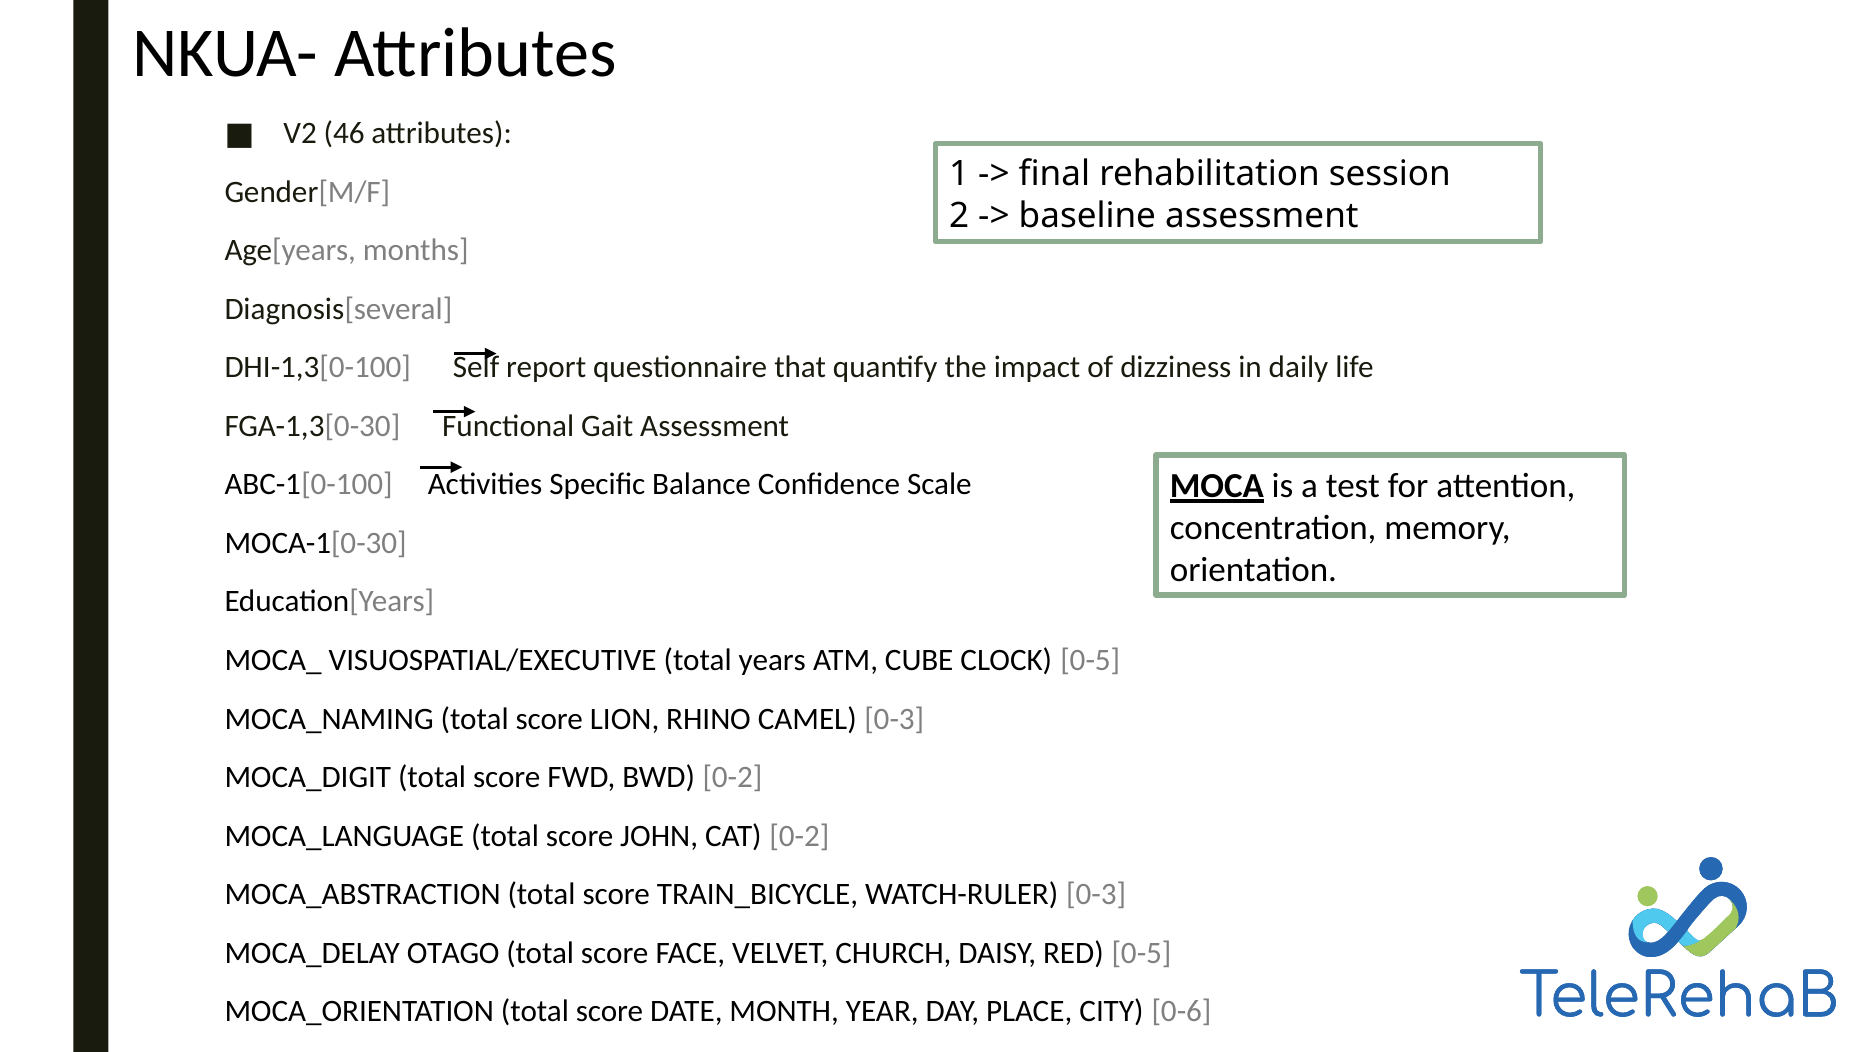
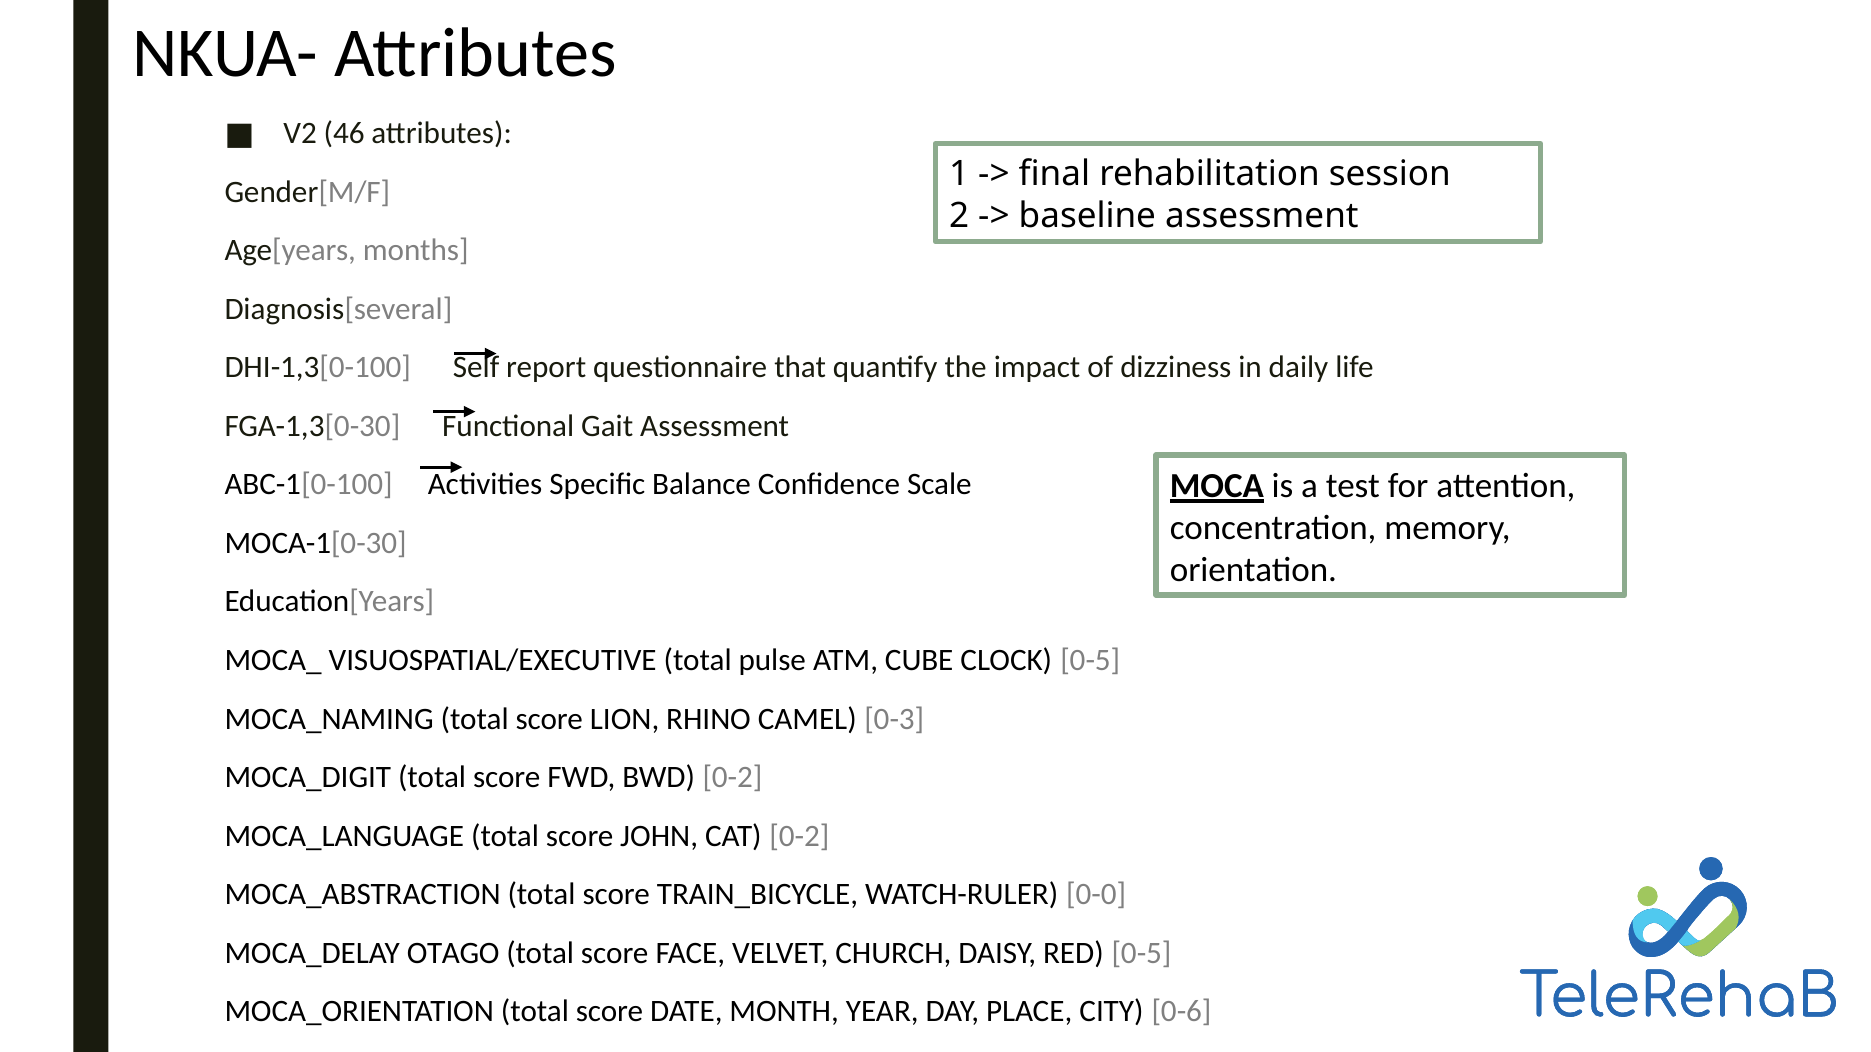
years: years -> pulse
WATCH-RULER 0-3: 0-3 -> 0-0
